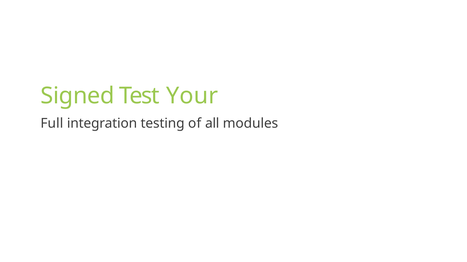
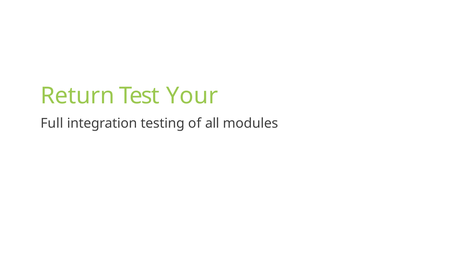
Signed: Signed -> Return
